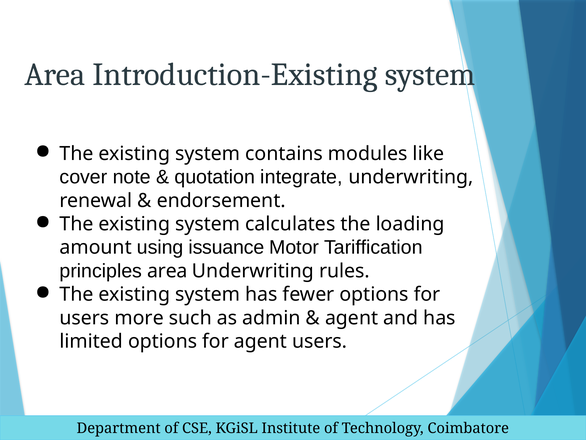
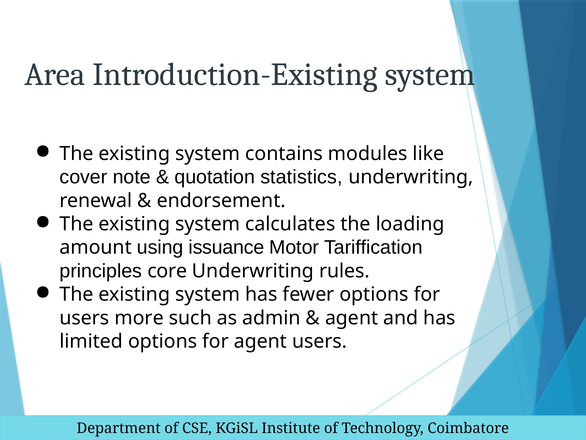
integrate: integrate -> statistics
principles area: area -> core
